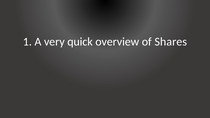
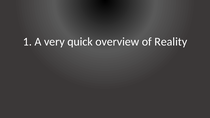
Shares: Shares -> Reality
